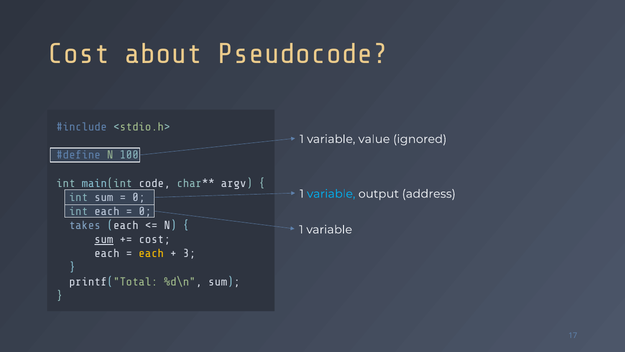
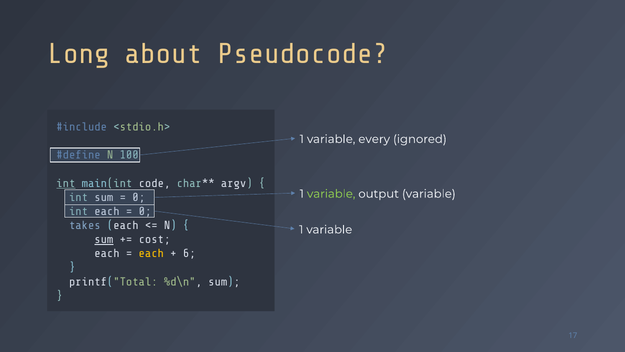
Cost at (79, 54): Cost -> Long
value: value -> every
int at (66, 183) underline: none -> present
variable at (331, 194) colour: light blue -> light green
output address: address -> variable
3: 3 -> 6
